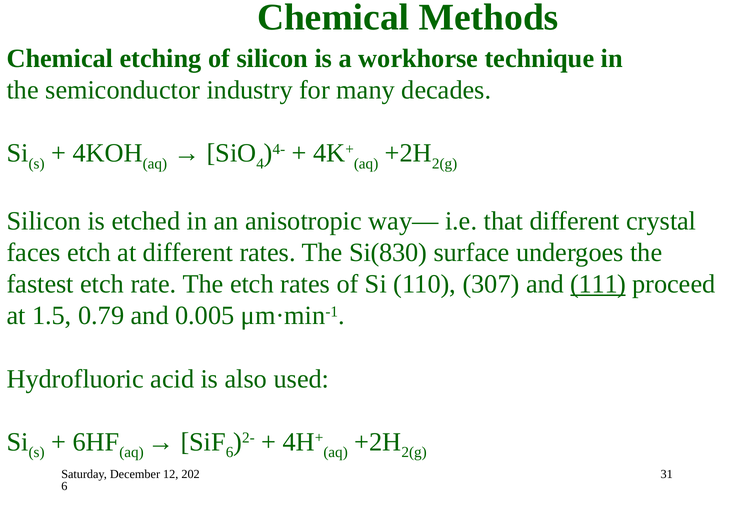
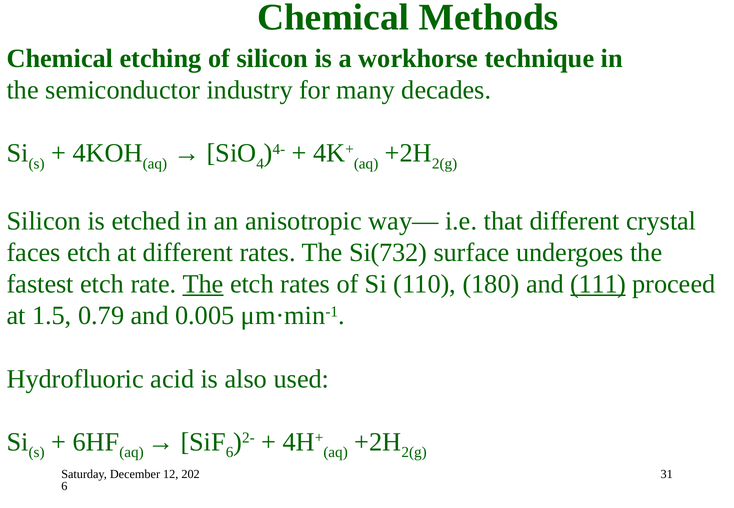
Si(830: Si(830 -> Si(732
The at (203, 284) underline: none -> present
307: 307 -> 180
